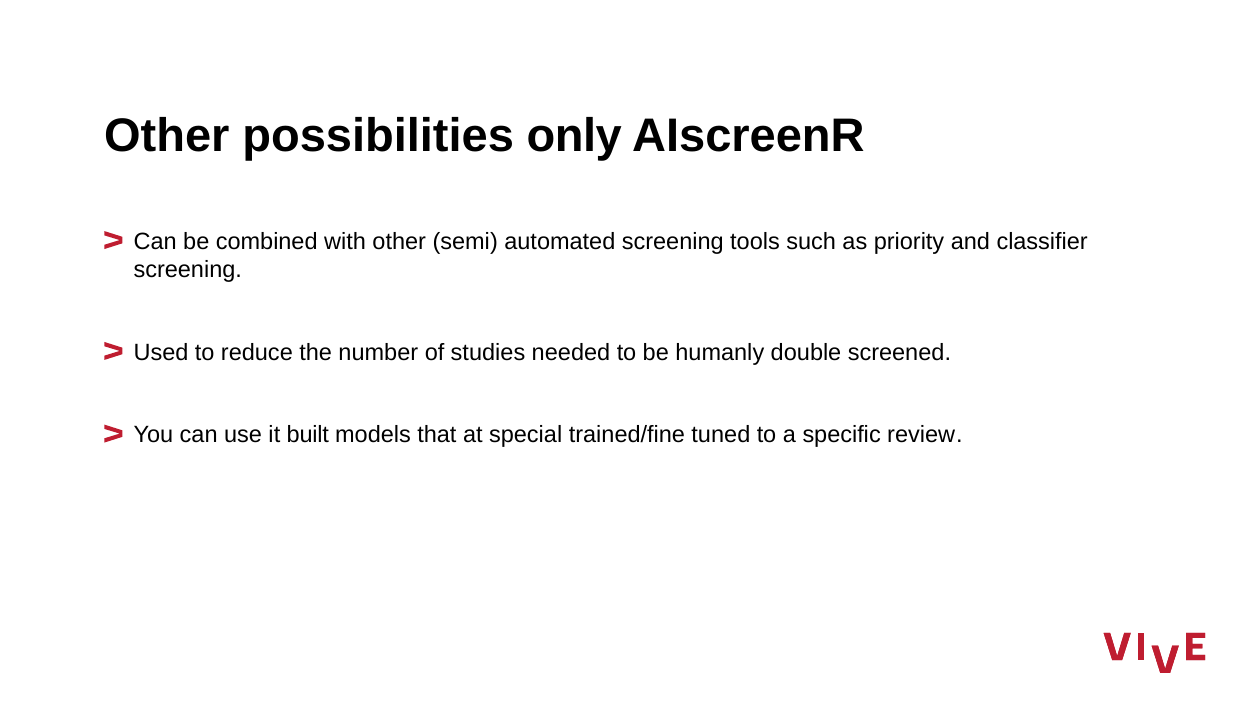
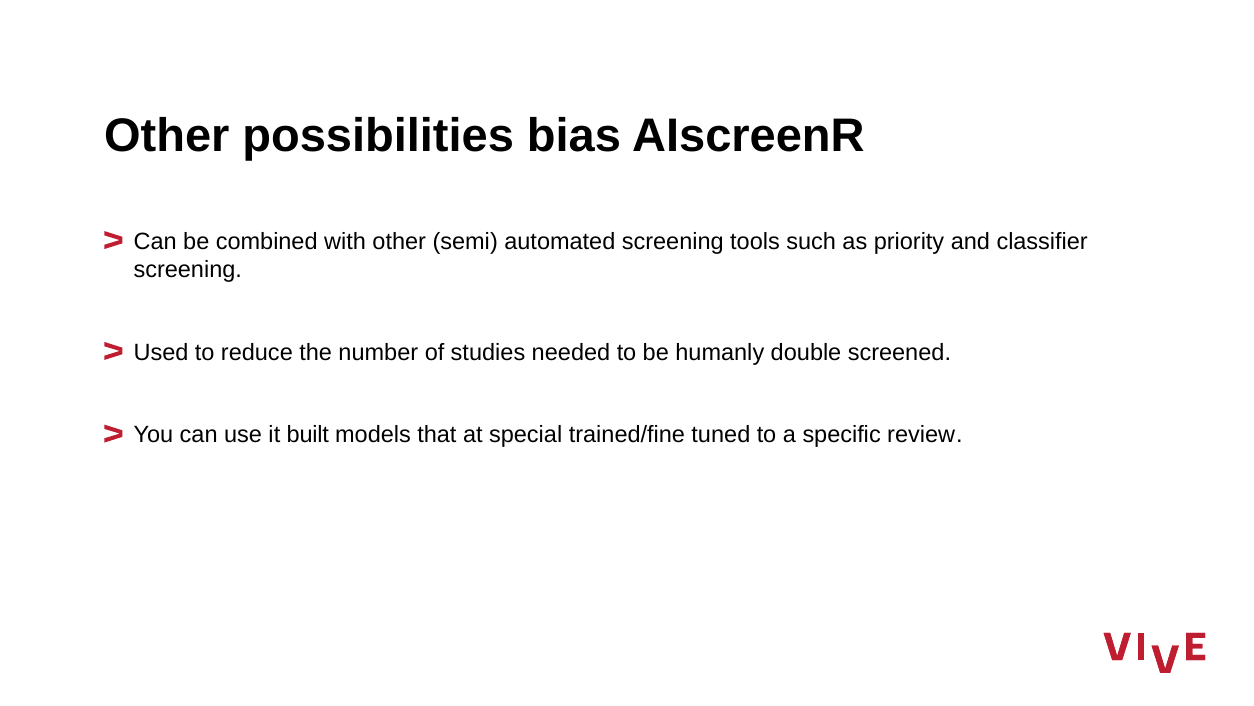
only: only -> bias
